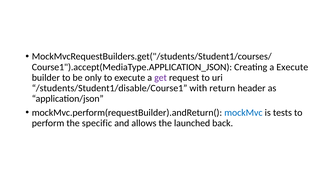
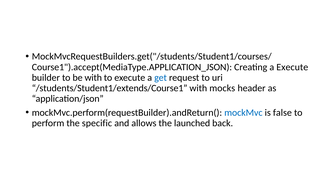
be only: only -> with
get colour: purple -> blue
/students/Student1/disable/Course1: /students/Student1/disable/Course1 -> /students/Student1/extends/Course1
return: return -> mocks
tests: tests -> false
